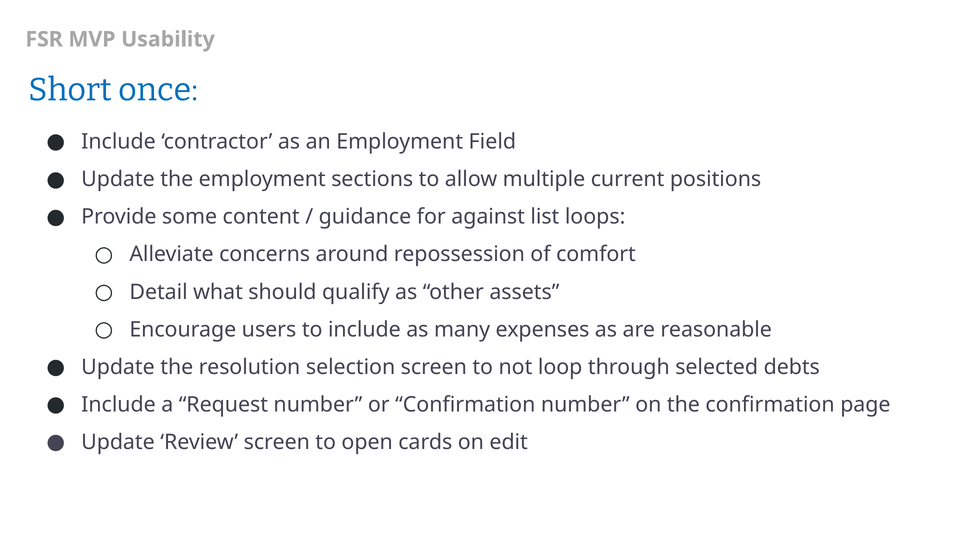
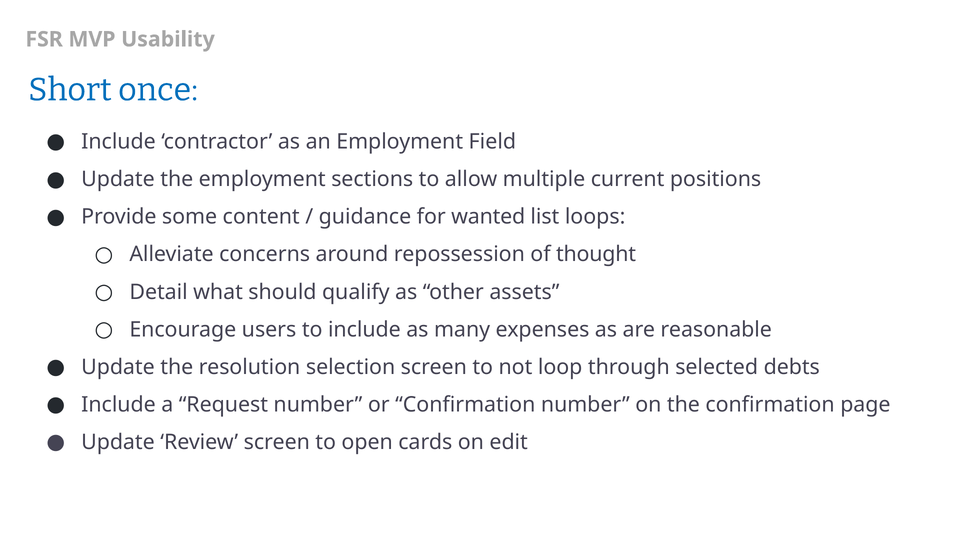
against: against -> wanted
comfort: comfort -> thought
